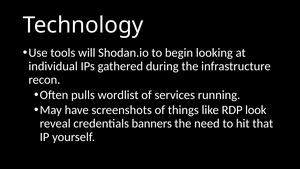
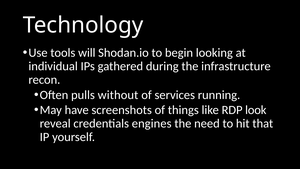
wordlist: wordlist -> without
banners: banners -> engines
